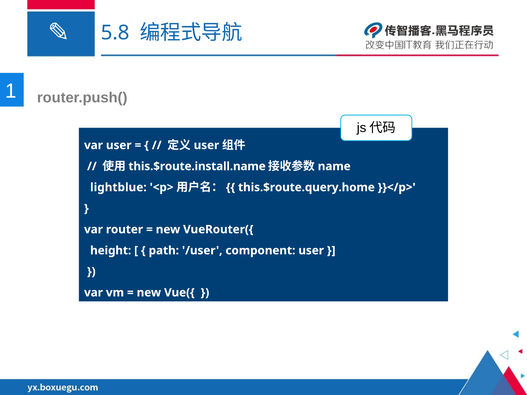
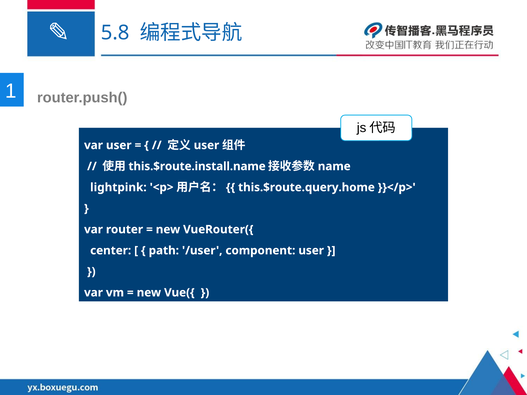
lightblue: lightblue -> lightpink
height: height -> center
